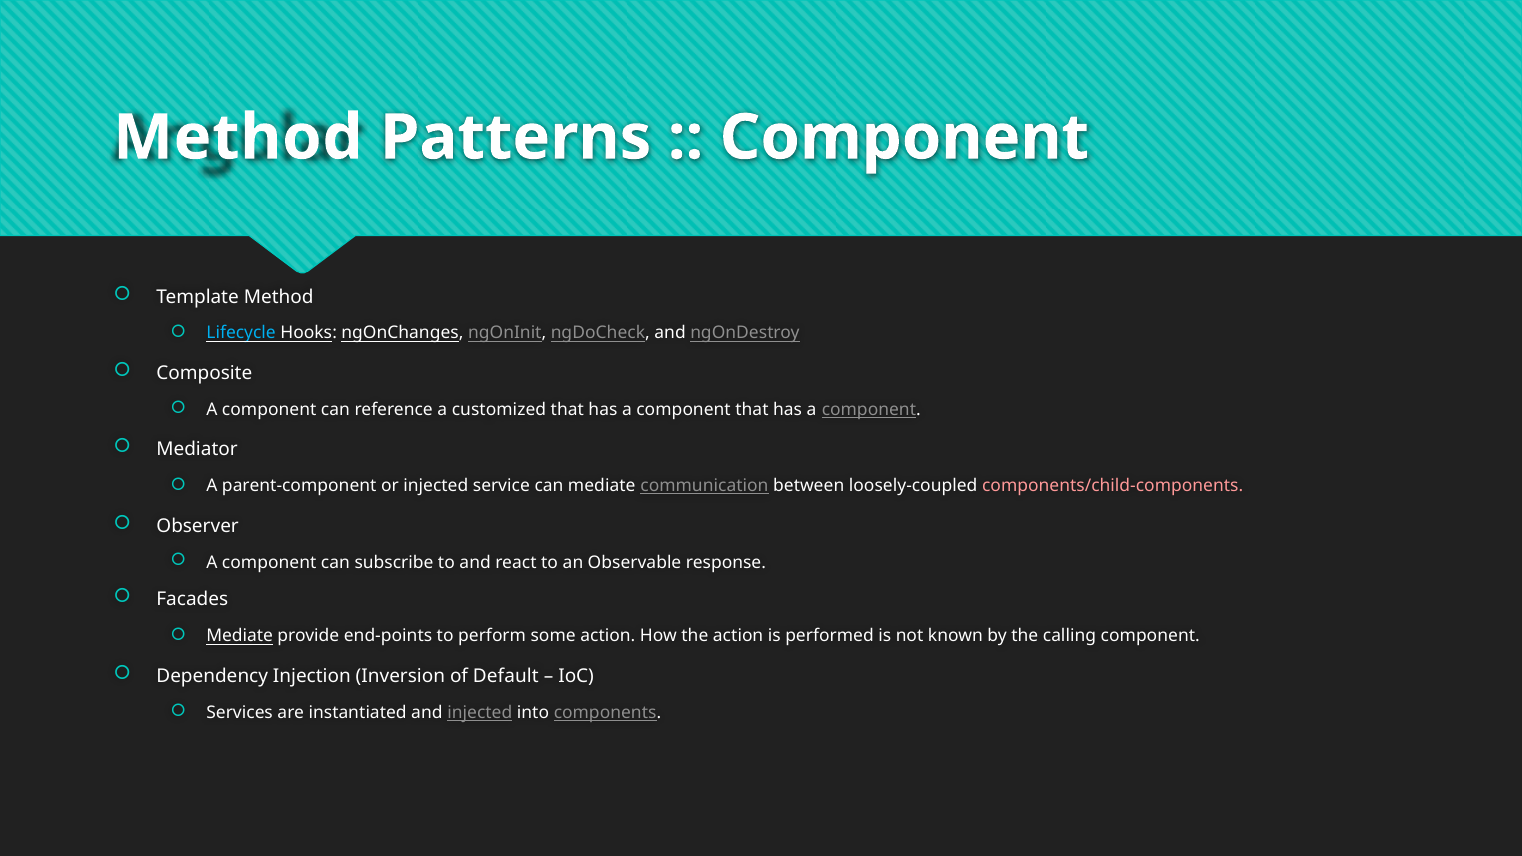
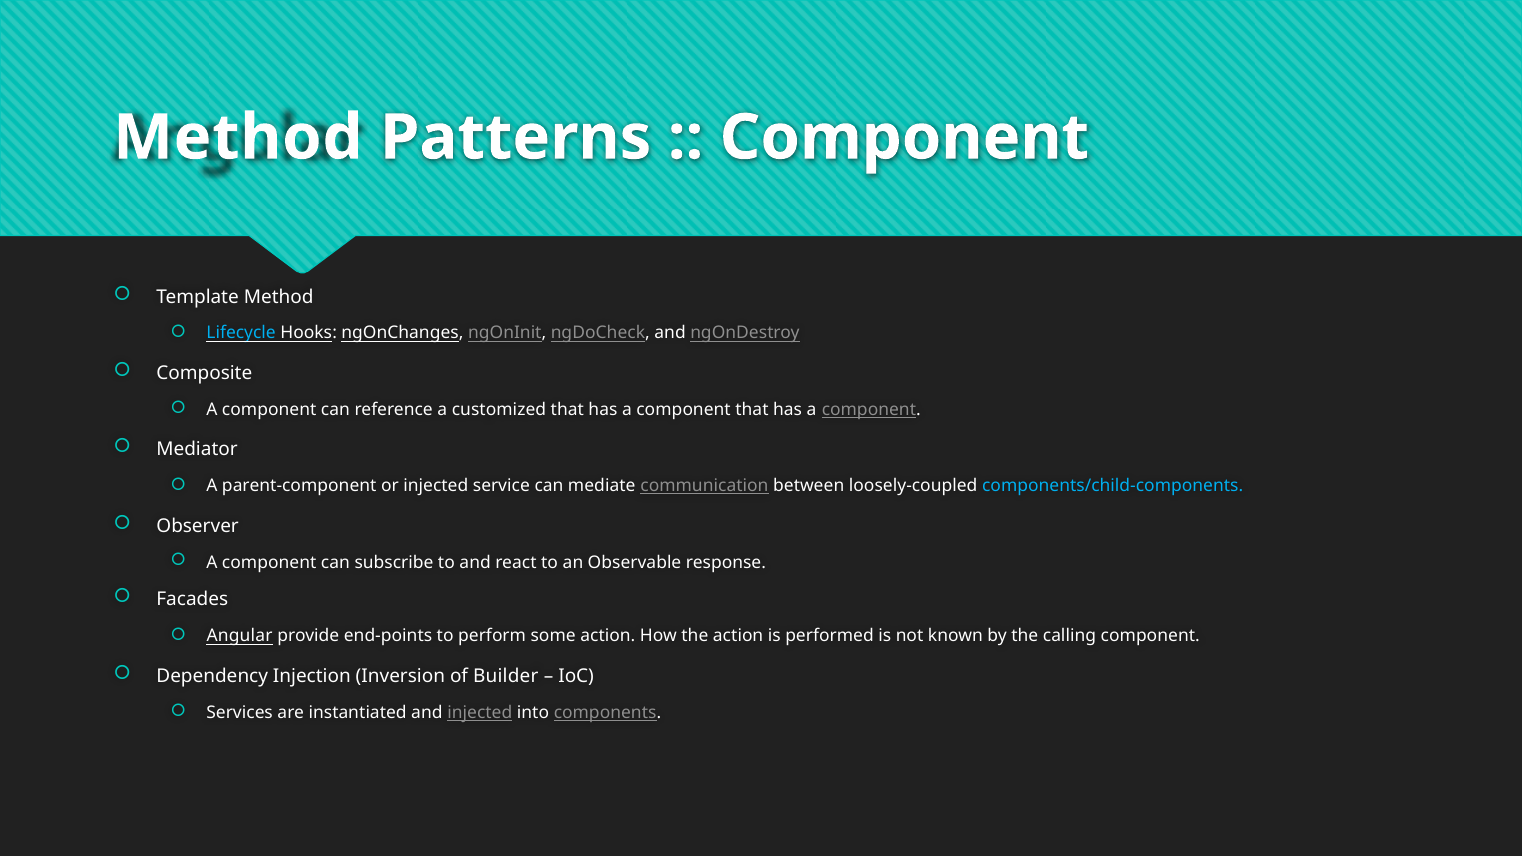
components/child-components colour: pink -> light blue
Mediate at (240, 636): Mediate -> Angular
Default: Default -> Builder
